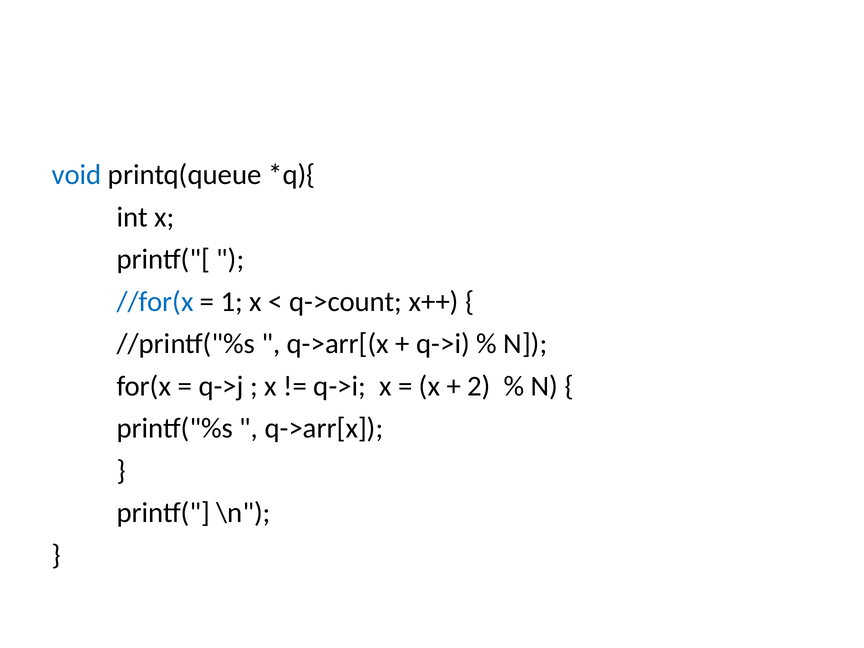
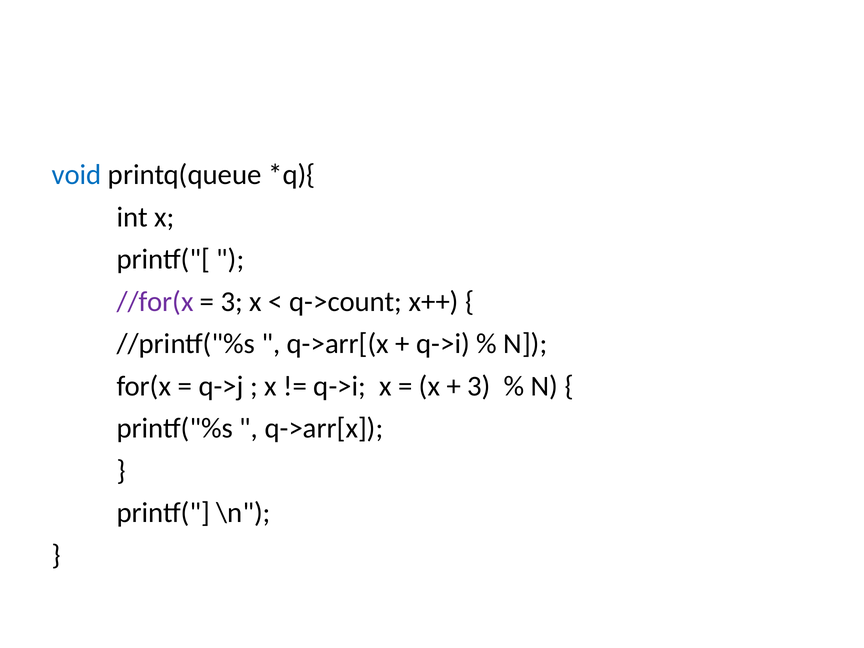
//for(x colour: blue -> purple
1 at (232, 302): 1 -> 3
2 at (479, 386): 2 -> 3
